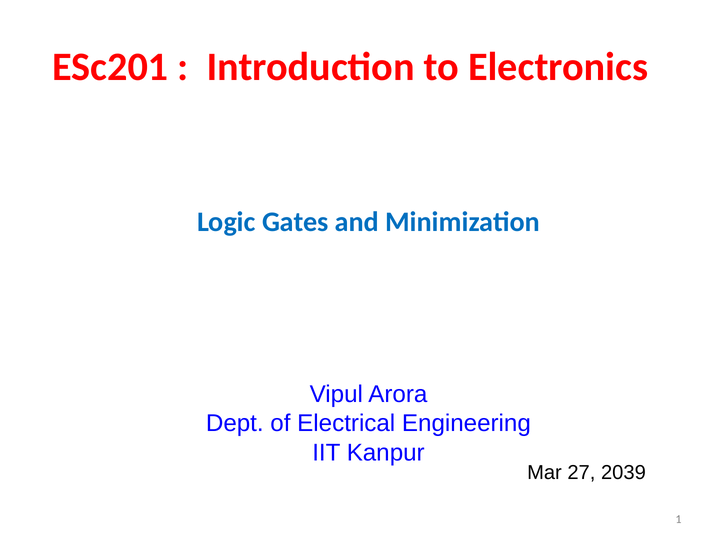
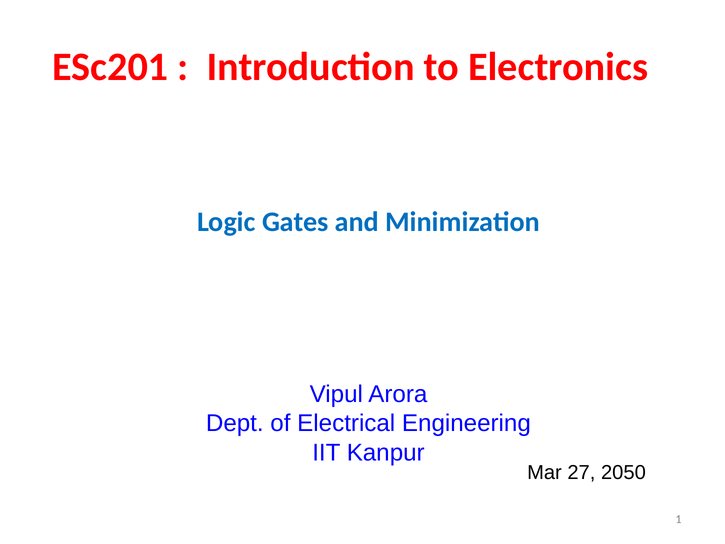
2039: 2039 -> 2050
